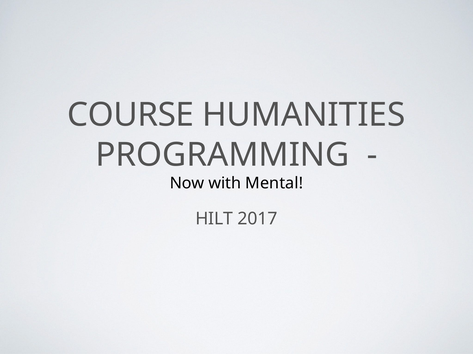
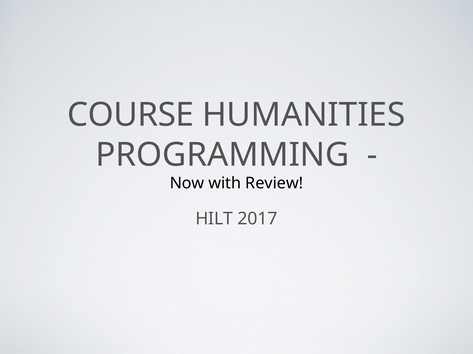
Mental: Mental -> Review
